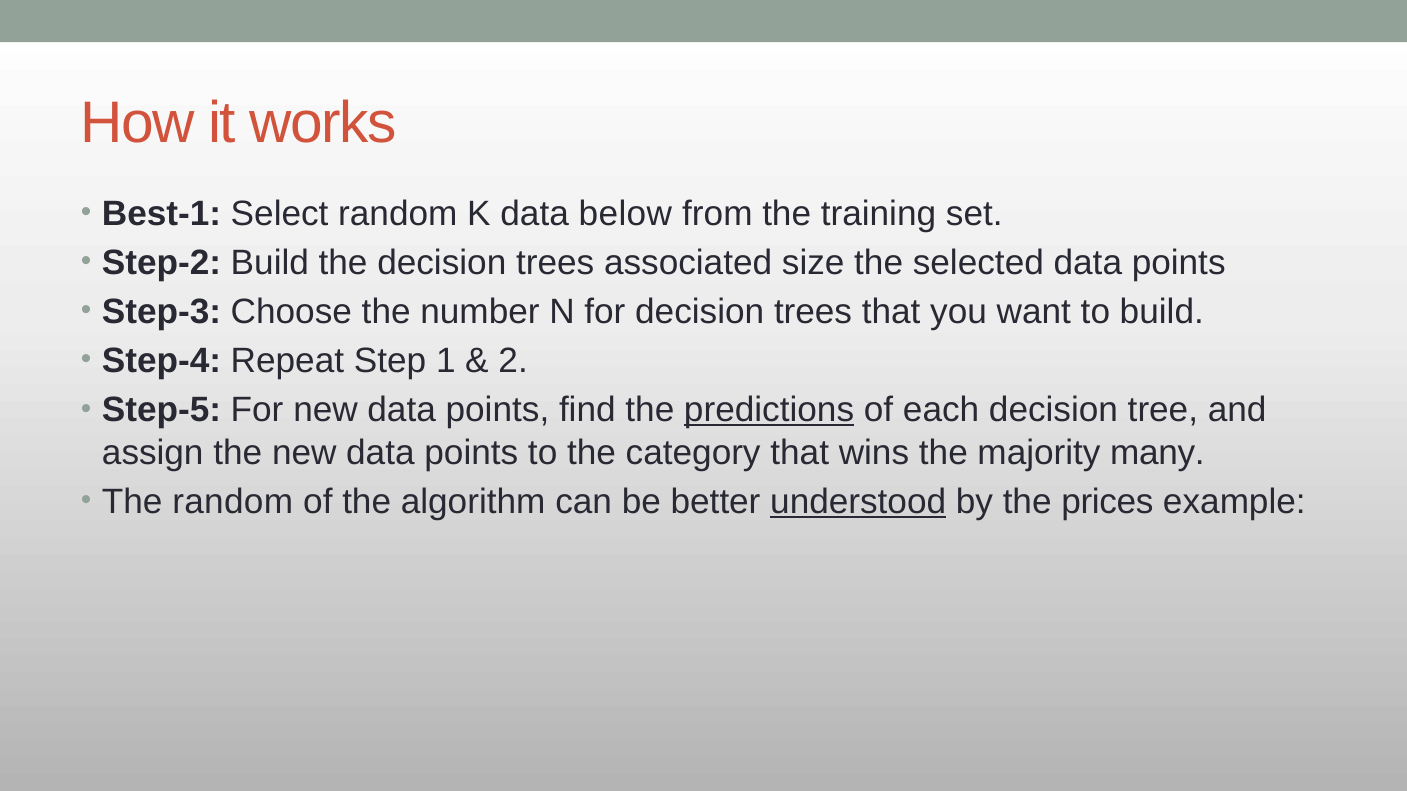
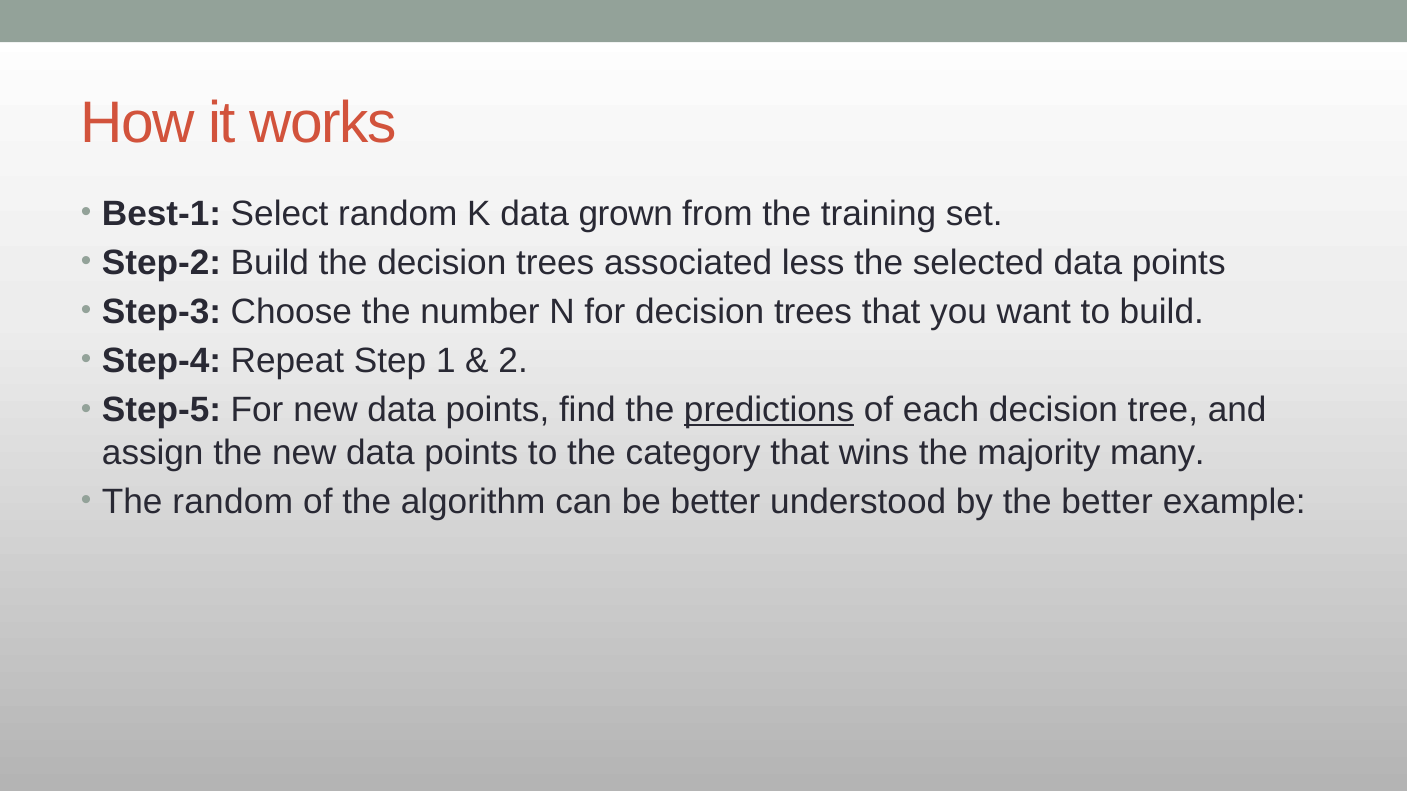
below: below -> grown
size: size -> less
understood underline: present -> none
the prices: prices -> better
